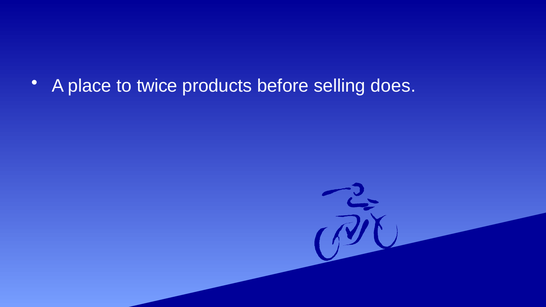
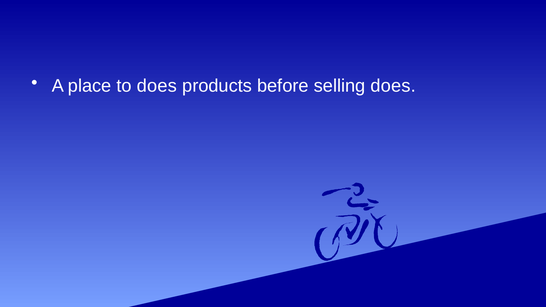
to twice: twice -> does
